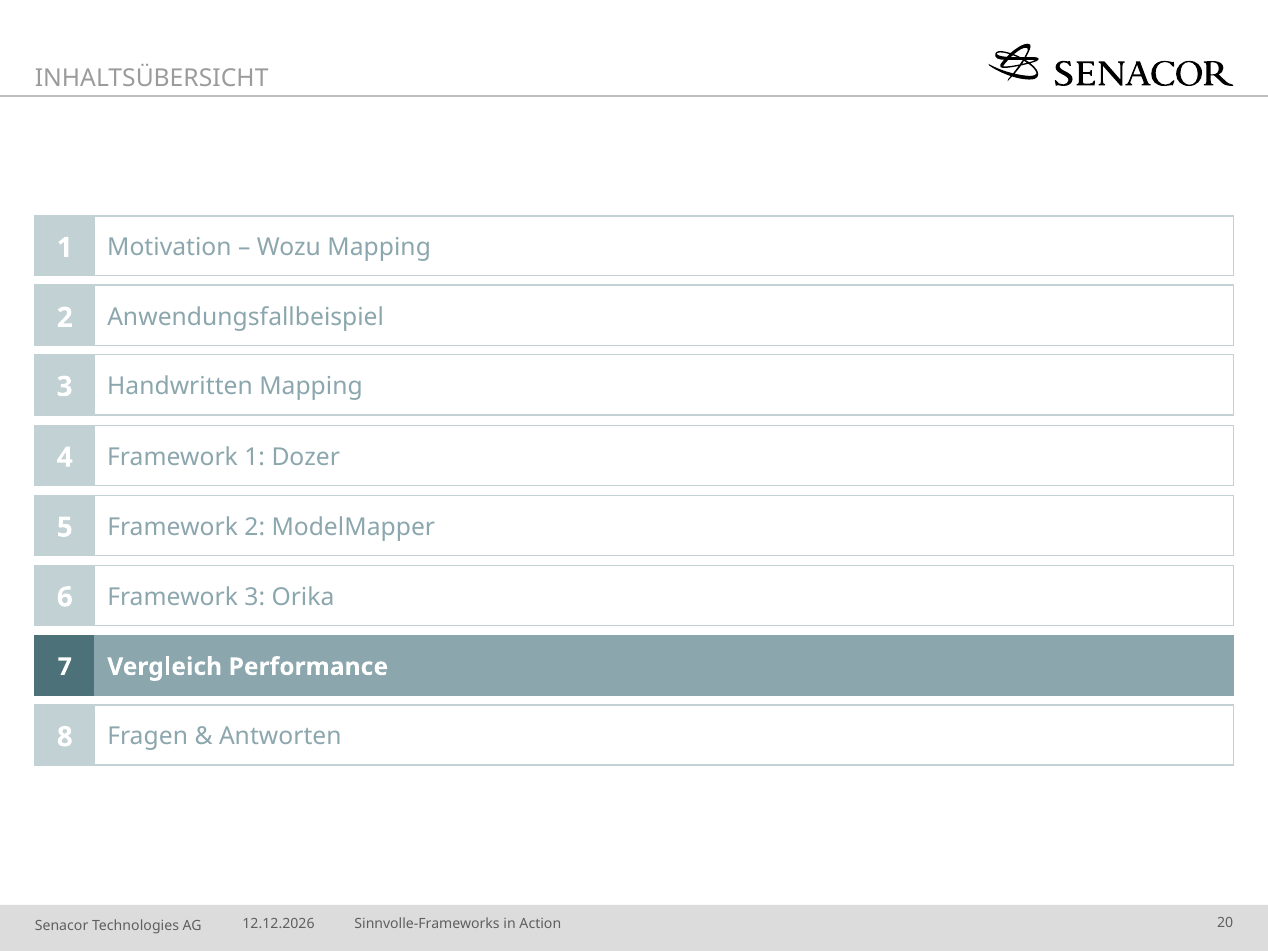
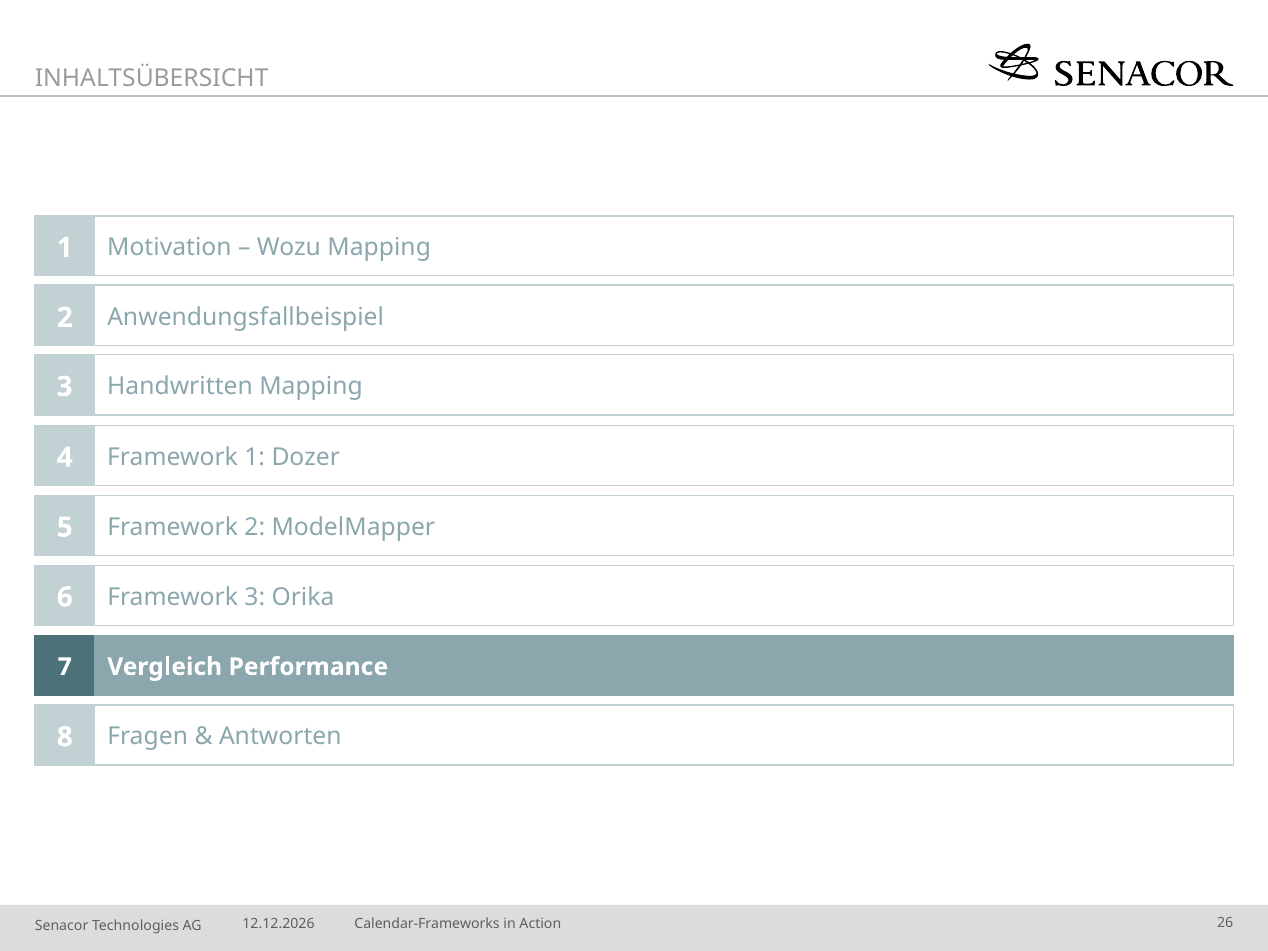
Sinnvolle-Frameworks: Sinnvolle-Frameworks -> Calendar-Frameworks
20: 20 -> 26
